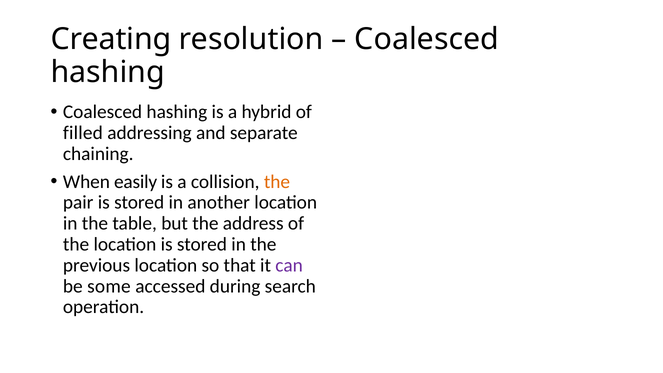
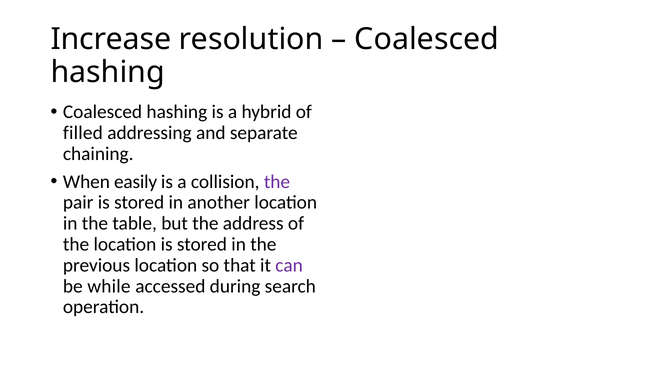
Creating: Creating -> Increase
the at (277, 182) colour: orange -> purple
some: some -> while
